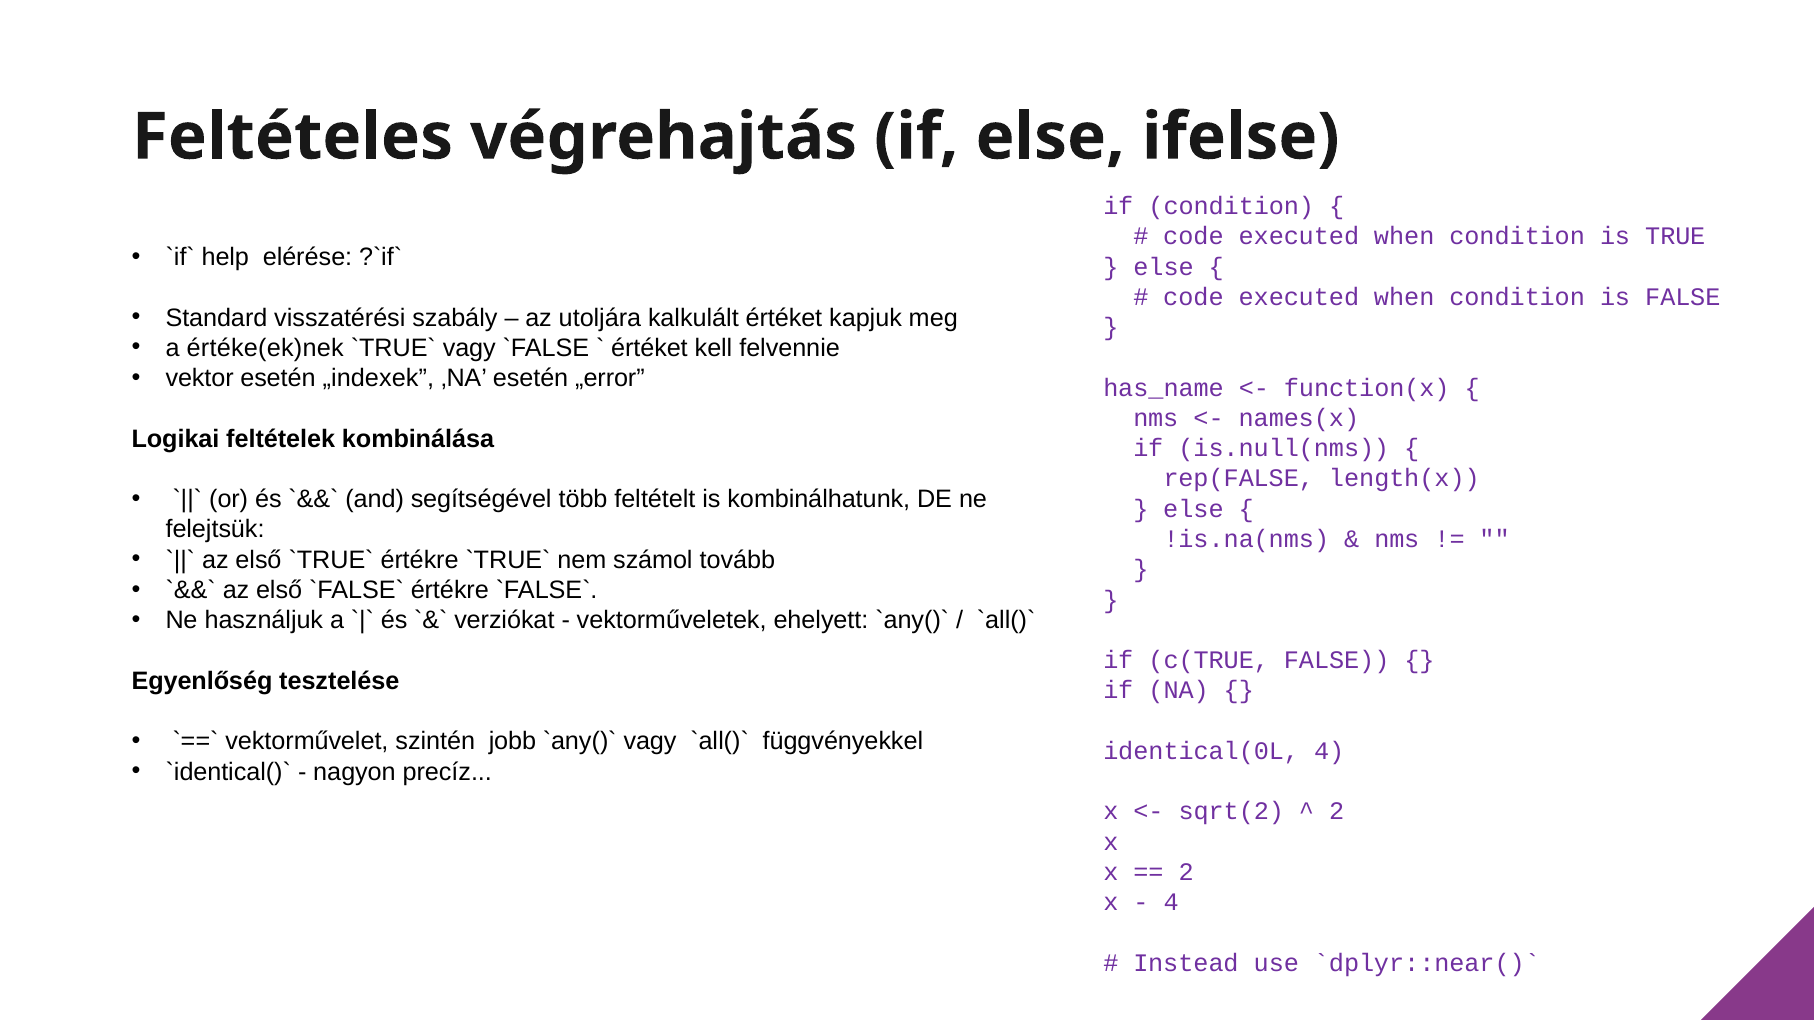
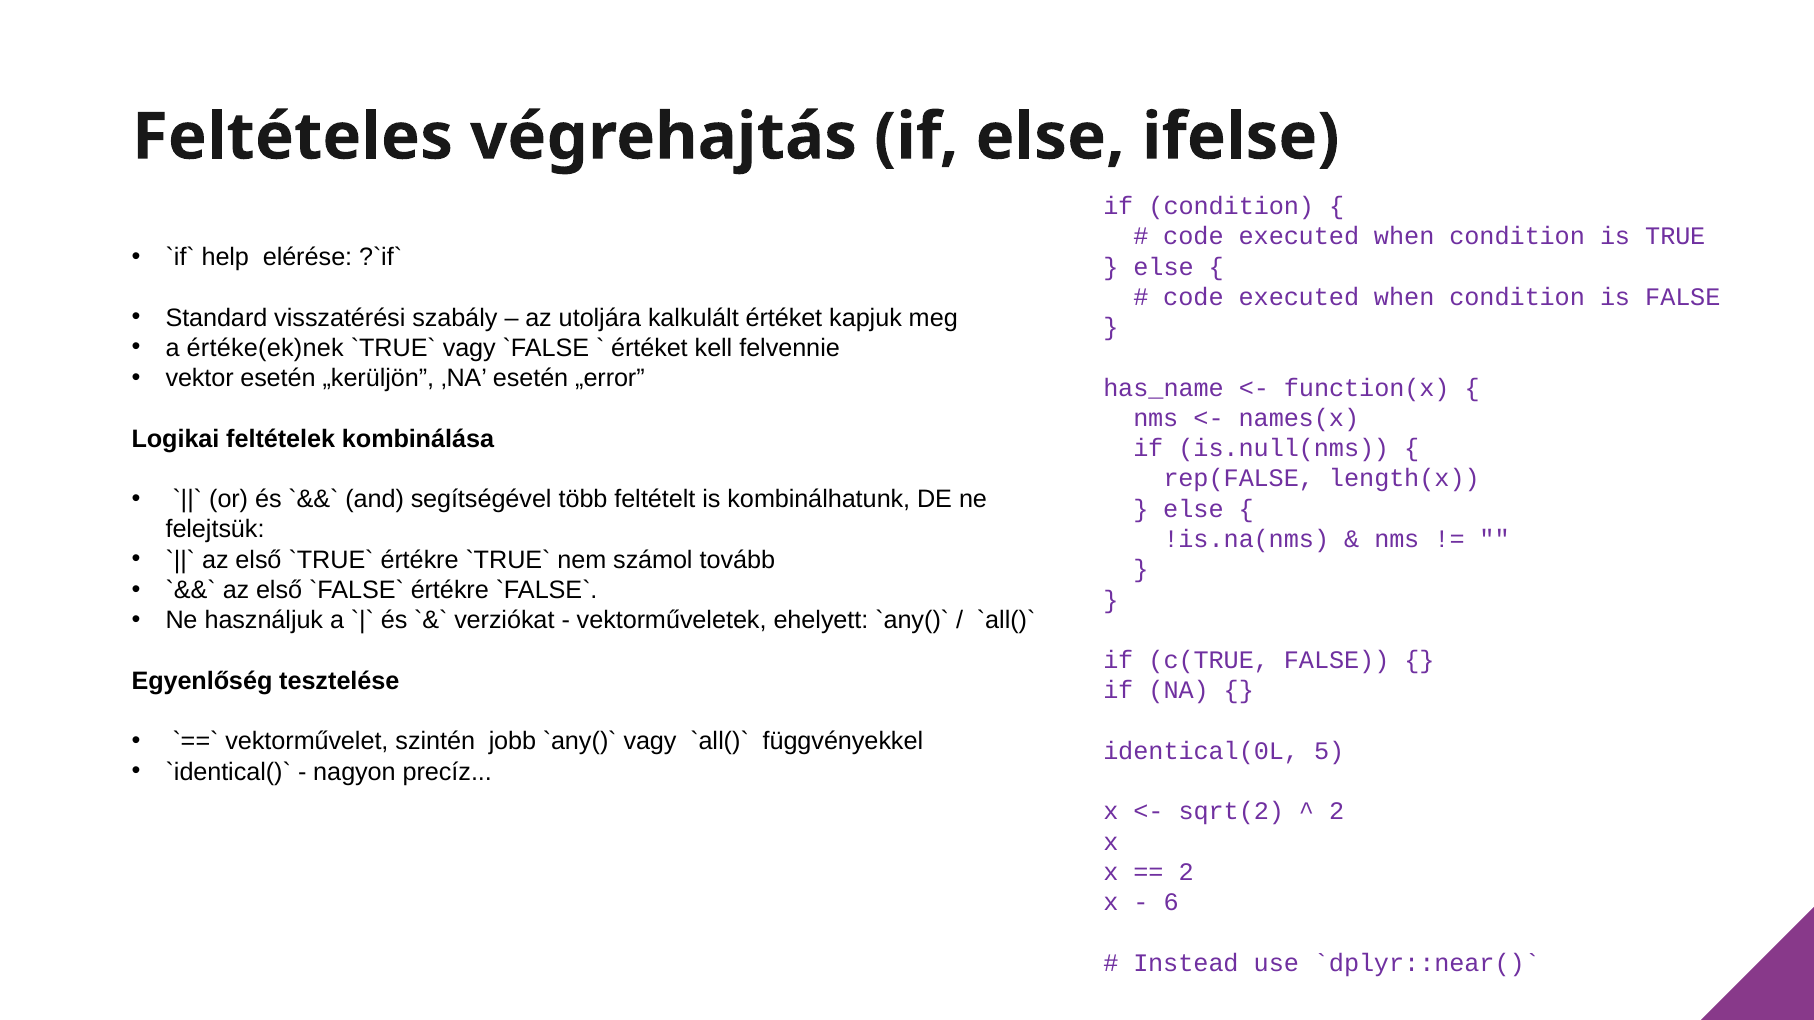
„indexek: „indexek -> „kerüljön
identical(0L 4: 4 -> 5
4 at (1171, 903): 4 -> 6
